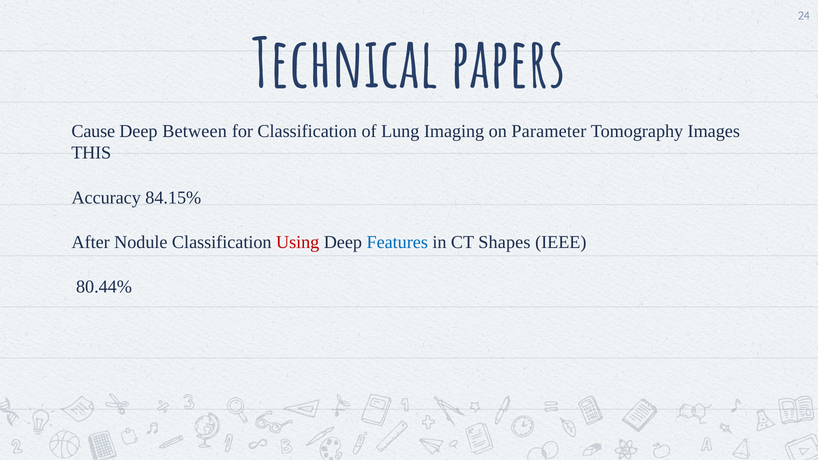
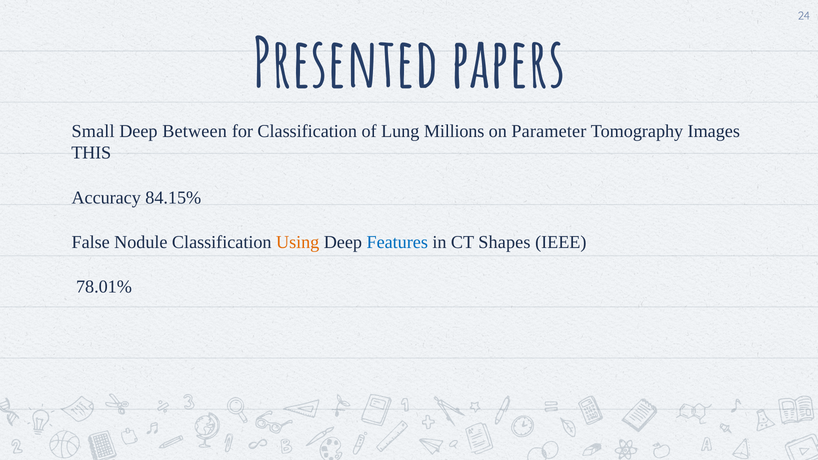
Technical: Technical -> Presented
Cause: Cause -> Small
Imaging: Imaging -> Millions
After: After -> False
Using colour: red -> orange
80.44%: 80.44% -> 78.01%
